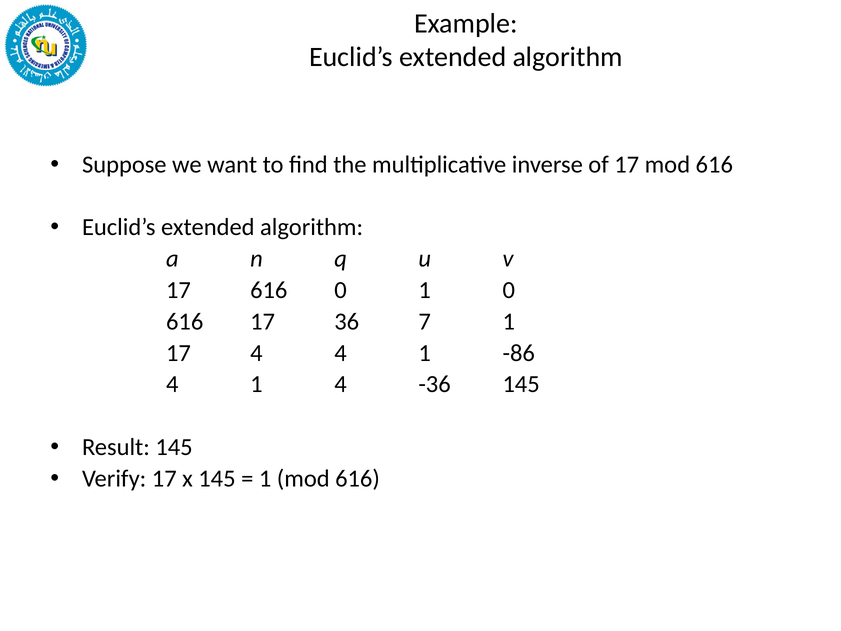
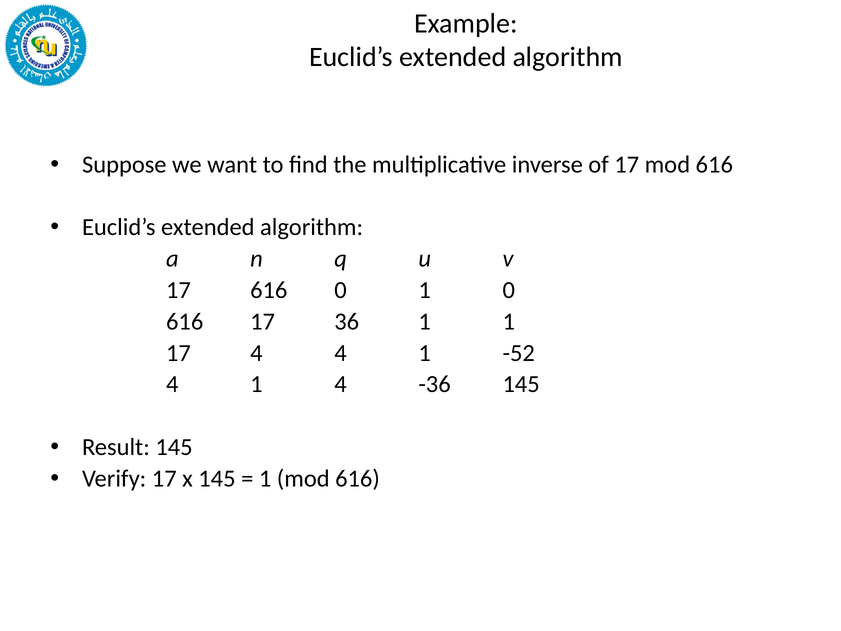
36 7: 7 -> 1
-86: -86 -> -52
